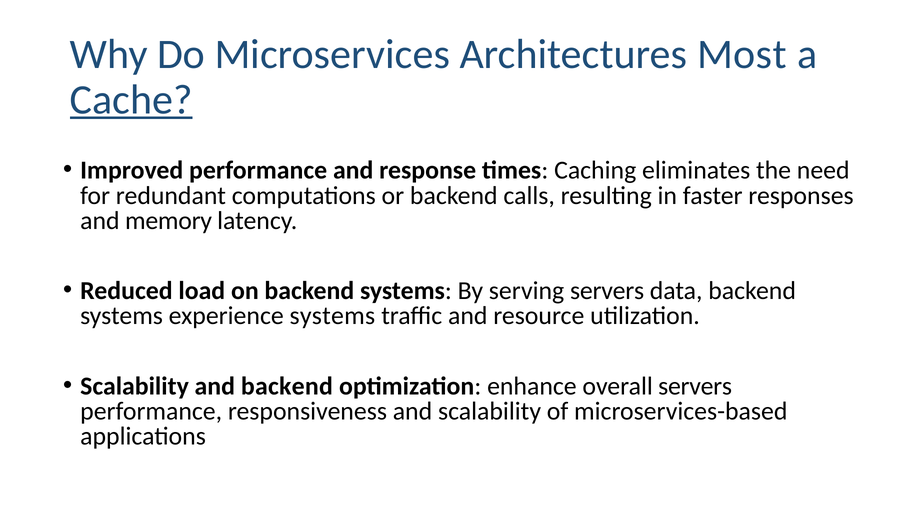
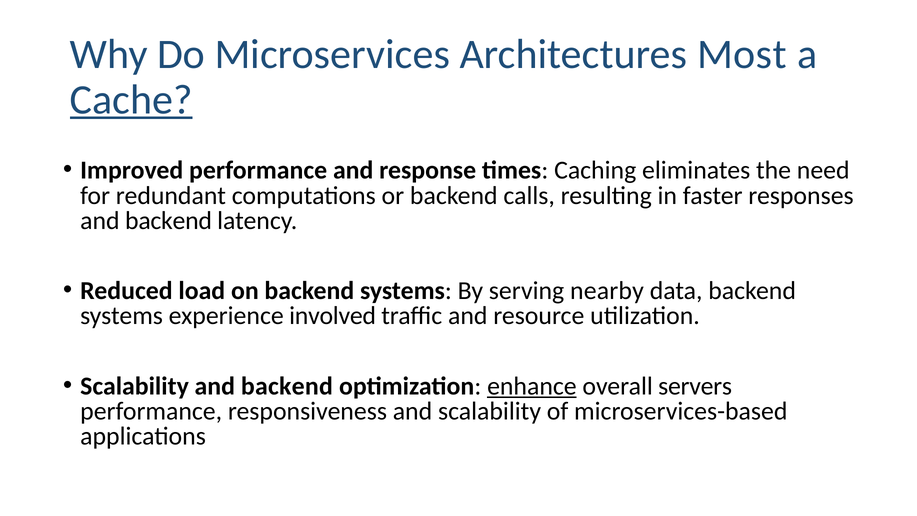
memory at (169, 221): memory -> backend
serving servers: servers -> nearby
experience systems: systems -> involved
enhance underline: none -> present
